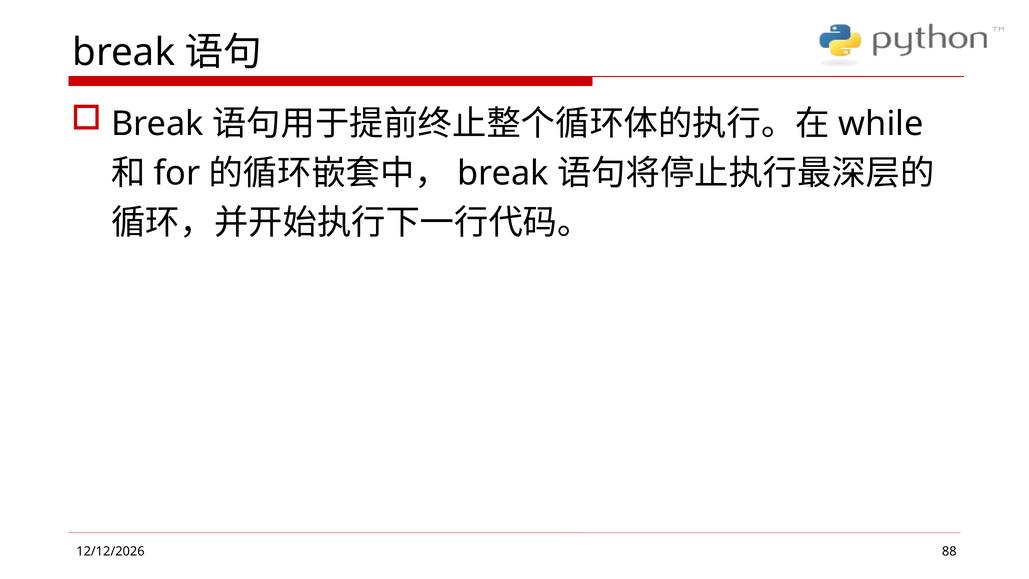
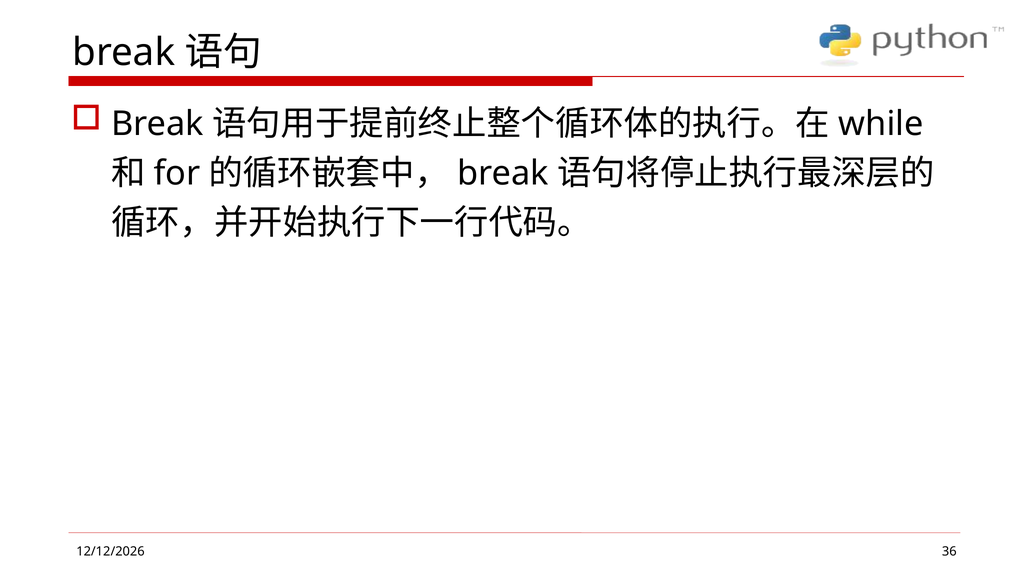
88: 88 -> 36
